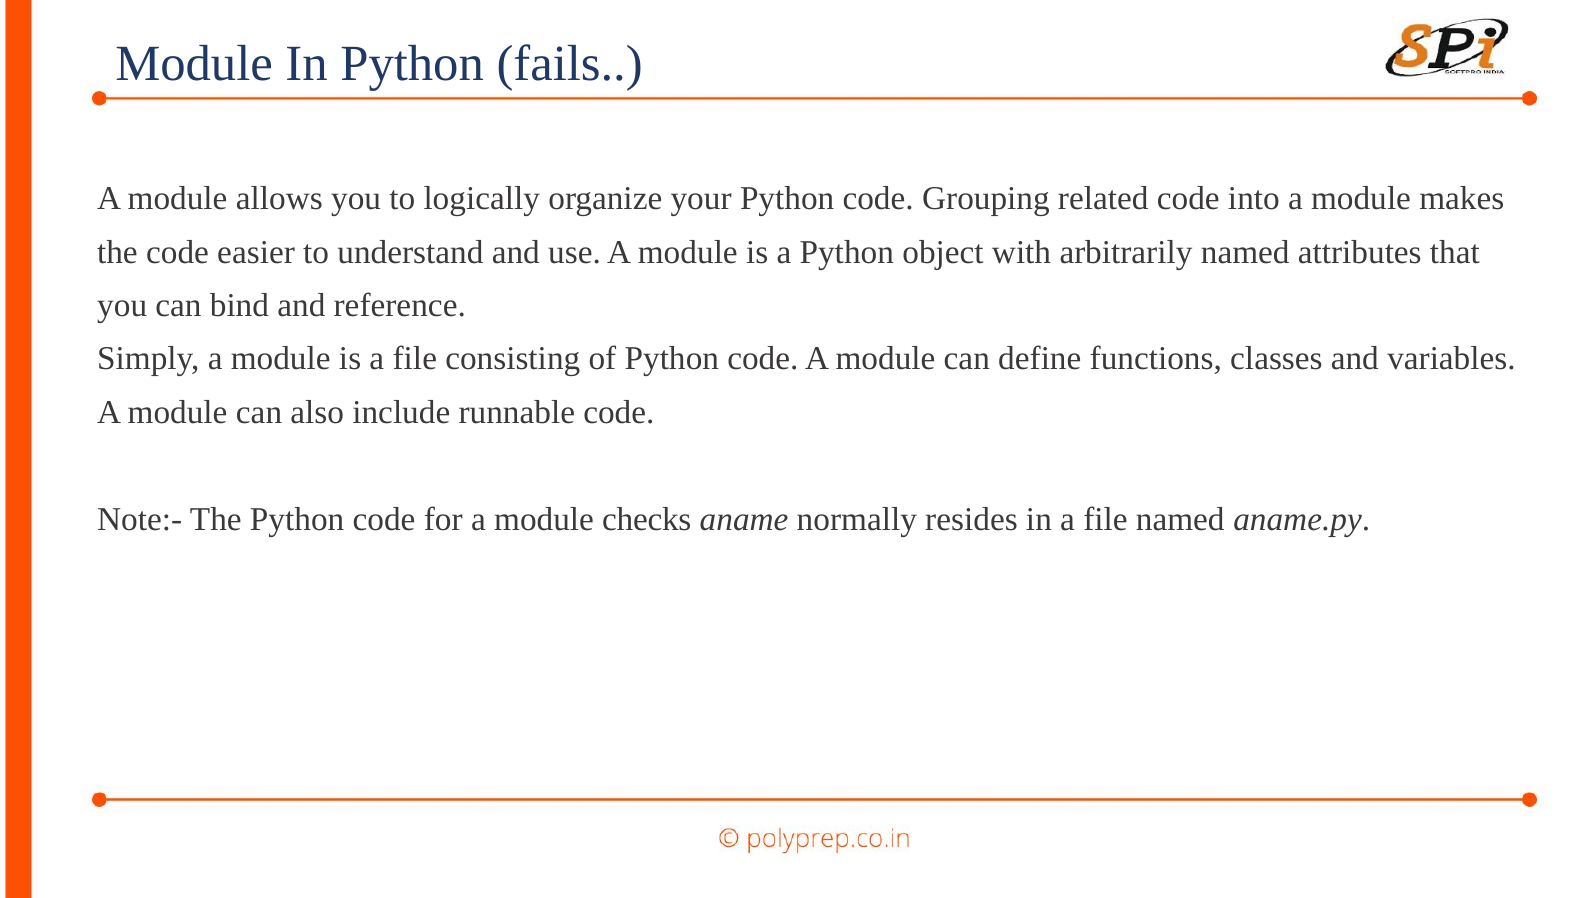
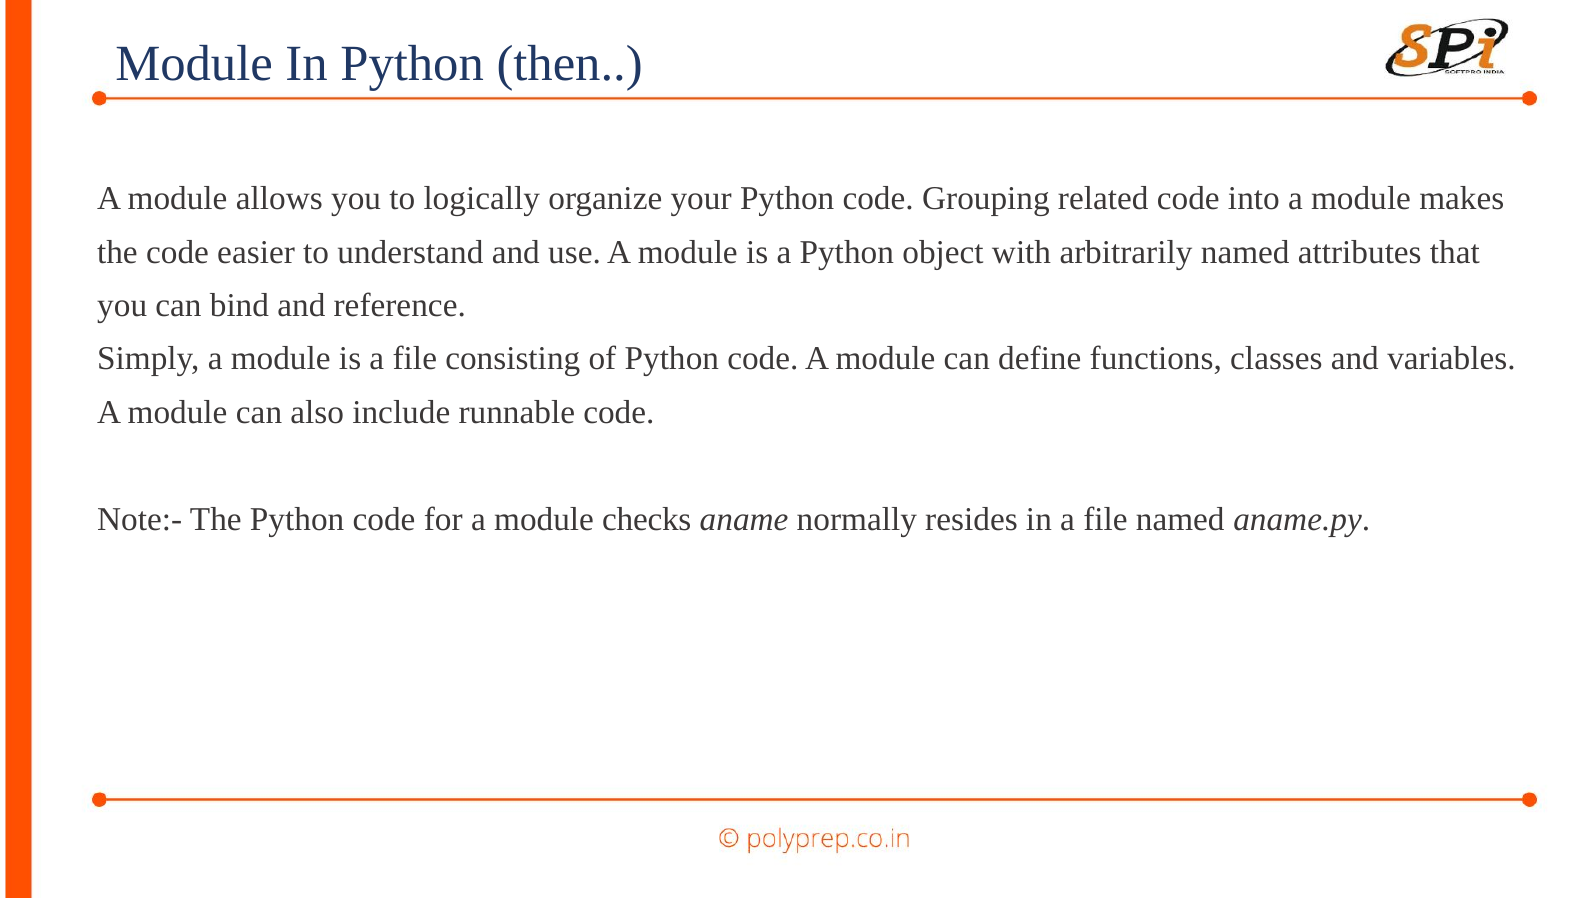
fails: fails -> then
